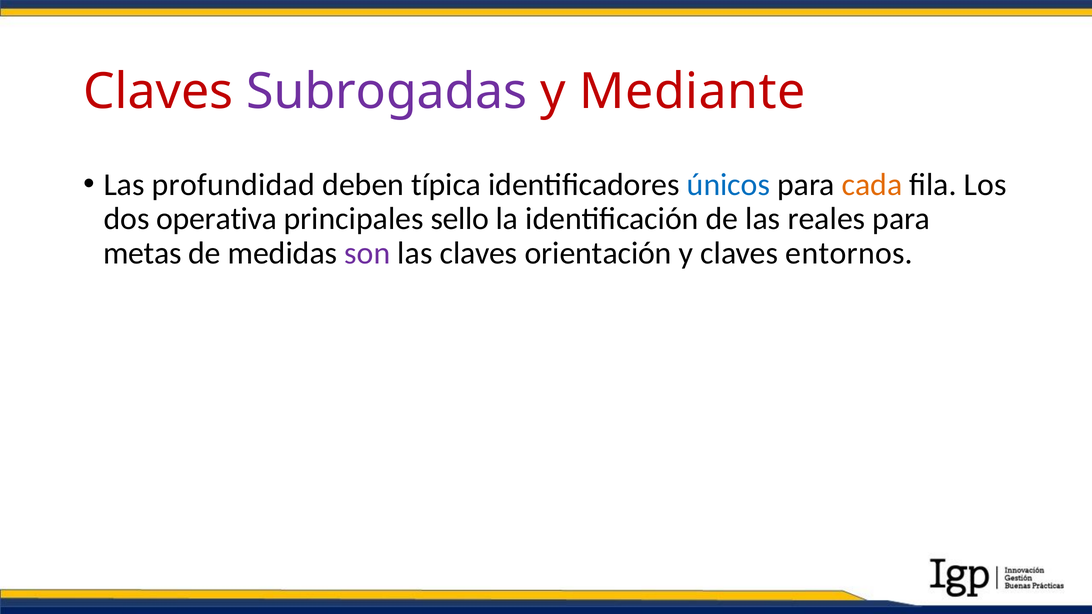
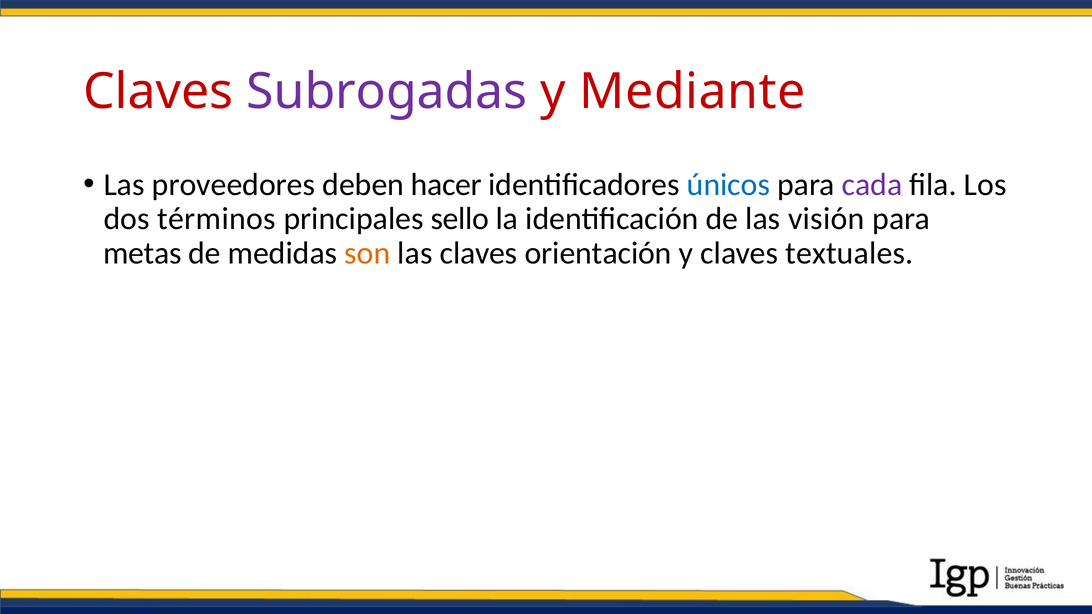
profundidad: profundidad -> proveedores
típica: típica -> hacer
cada colour: orange -> purple
operativa: operativa -> términos
reales: reales -> visión
son colour: purple -> orange
entornos: entornos -> textuales
